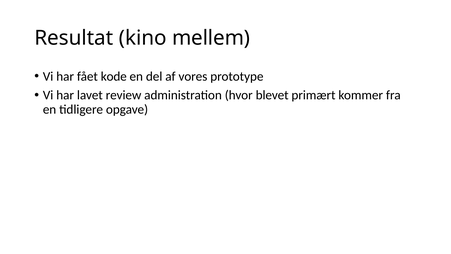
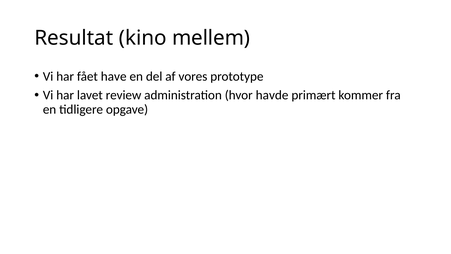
kode: kode -> have
blevet: blevet -> havde
